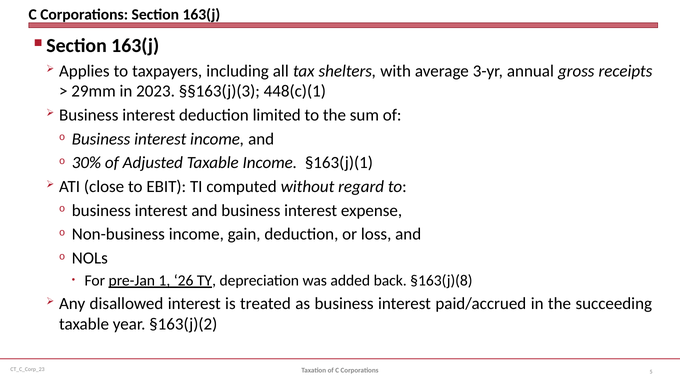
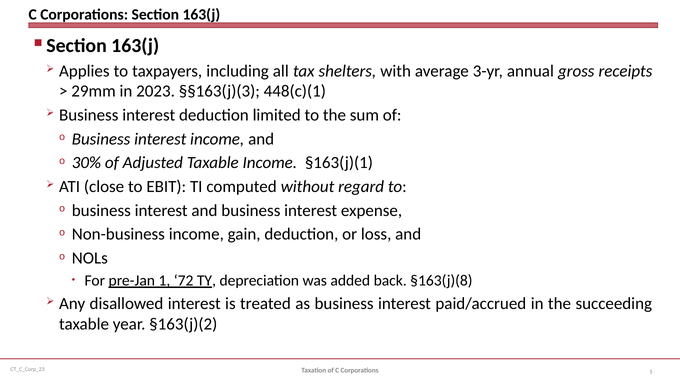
26: 26 -> 72
